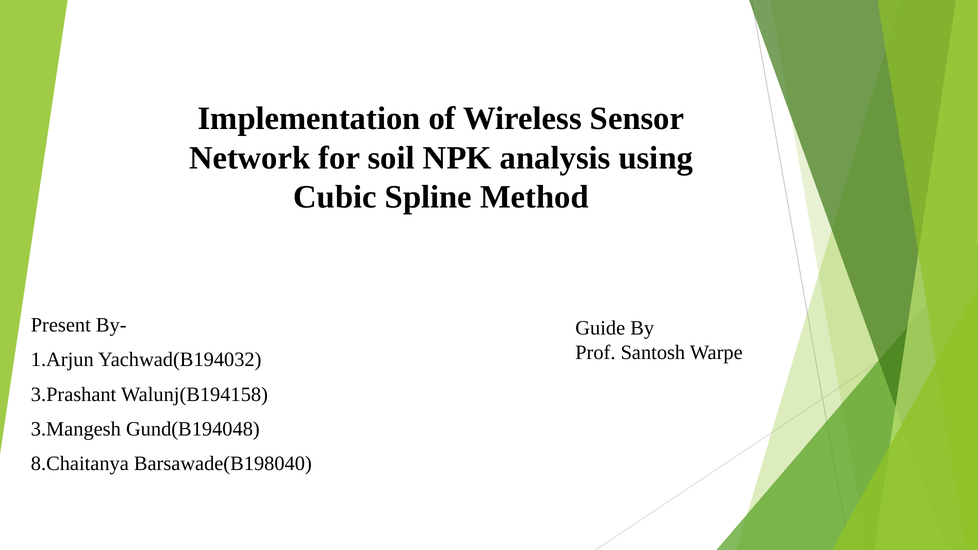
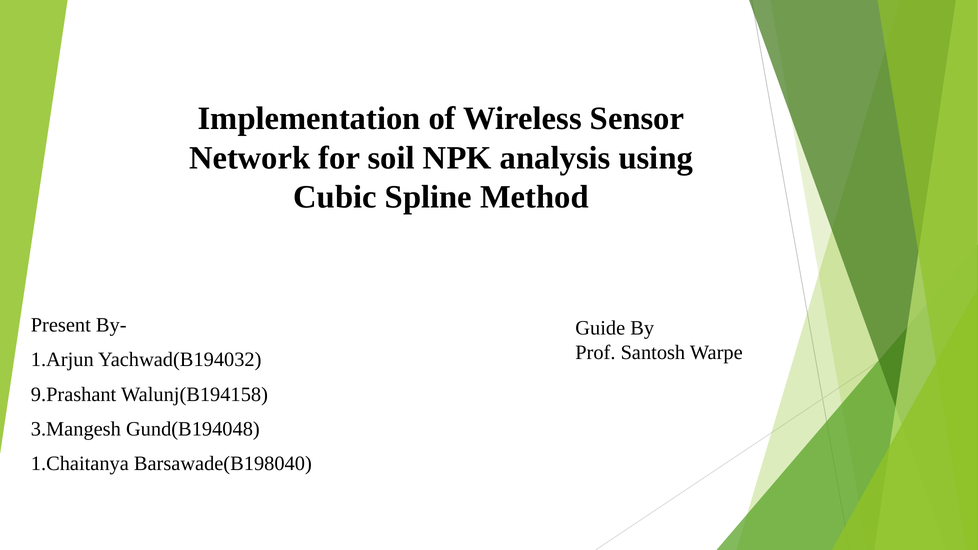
3.Prashant: 3.Prashant -> 9.Prashant
8.Chaitanya: 8.Chaitanya -> 1.Chaitanya
